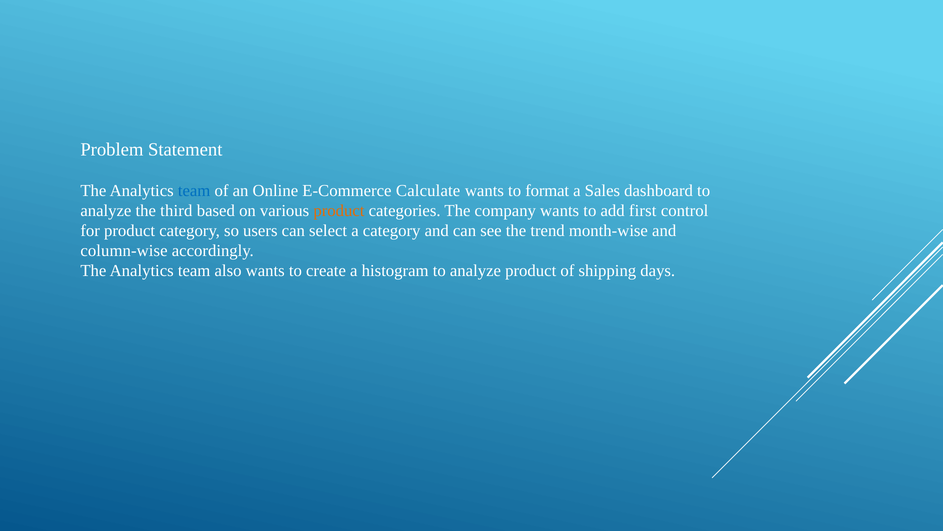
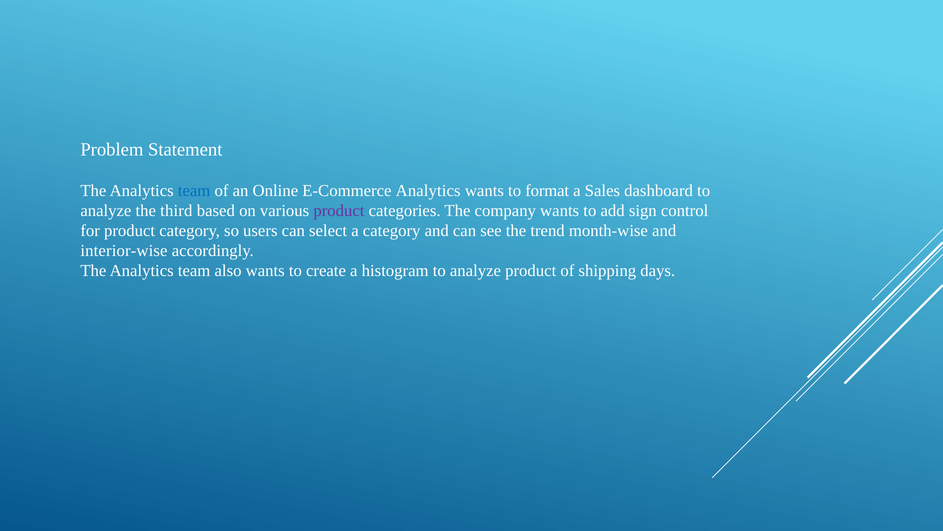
E-Commerce Calculate: Calculate -> Analytics
product at (339, 211) colour: orange -> purple
first: first -> sign
column-wise: column-wise -> interior-wise
